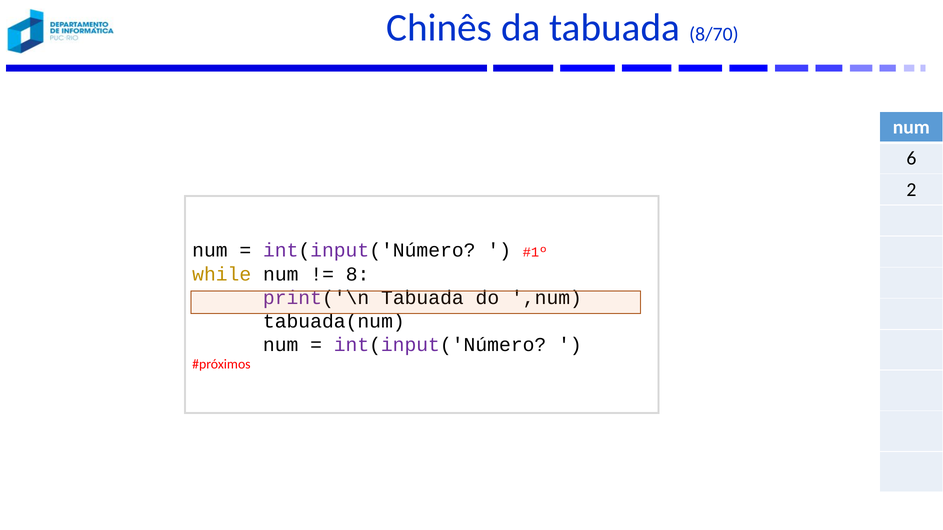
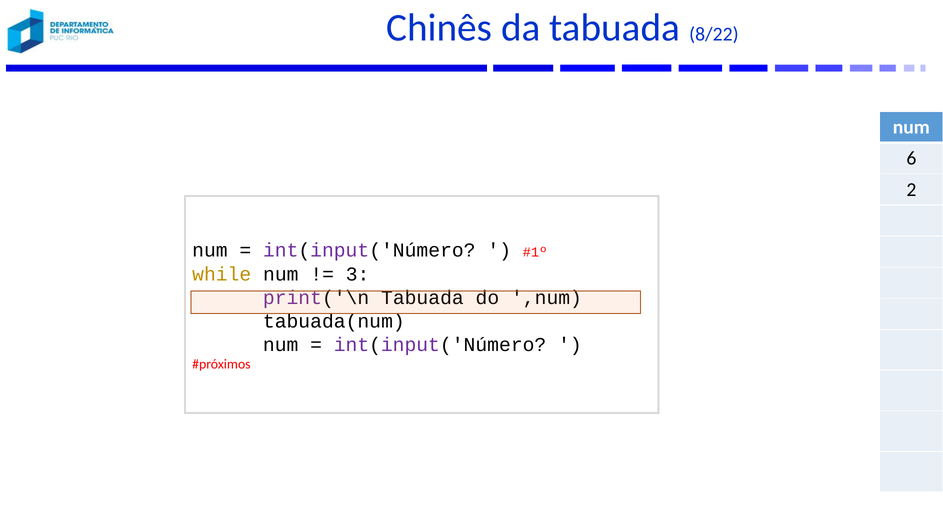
8/70: 8/70 -> 8/22
8: 8 -> 3
